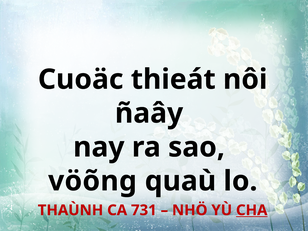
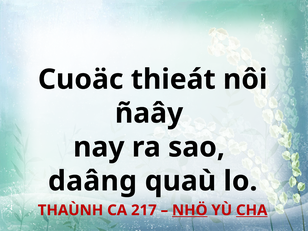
vöõng: vöõng -> daâng
731: 731 -> 217
NHÖ underline: none -> present
